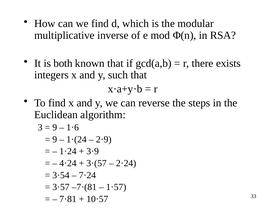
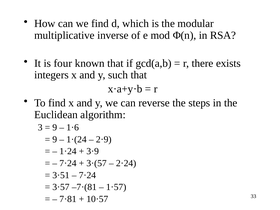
both: both -> four
4·24 at (68, 163): 4·24 -> 7·24
3·54: 3·54 -> 3·51
